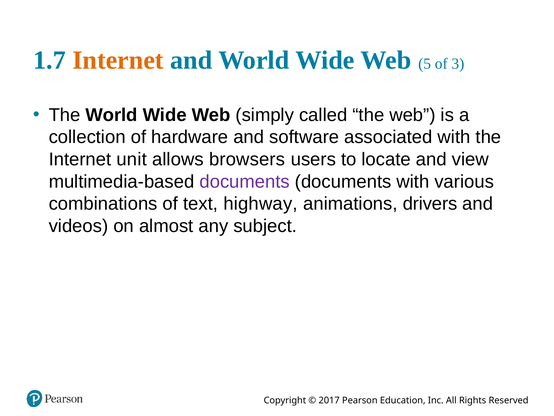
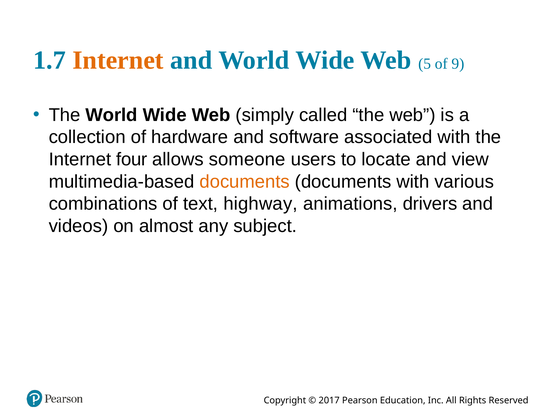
3: 3 -> 9
unit: unit -> four
browsers: browsers -> someone
documents at (245, 181) colour: purple -> orange
